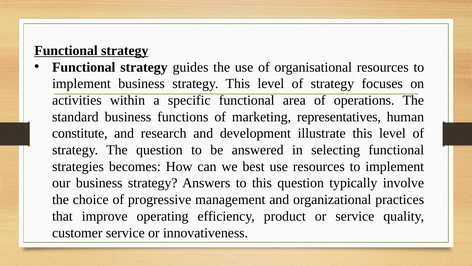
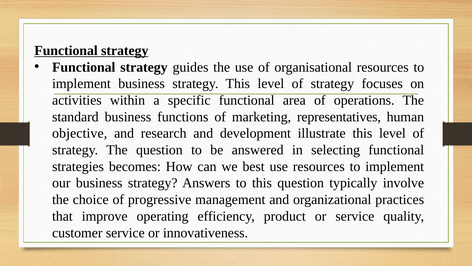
constitute: constitute -> objective
